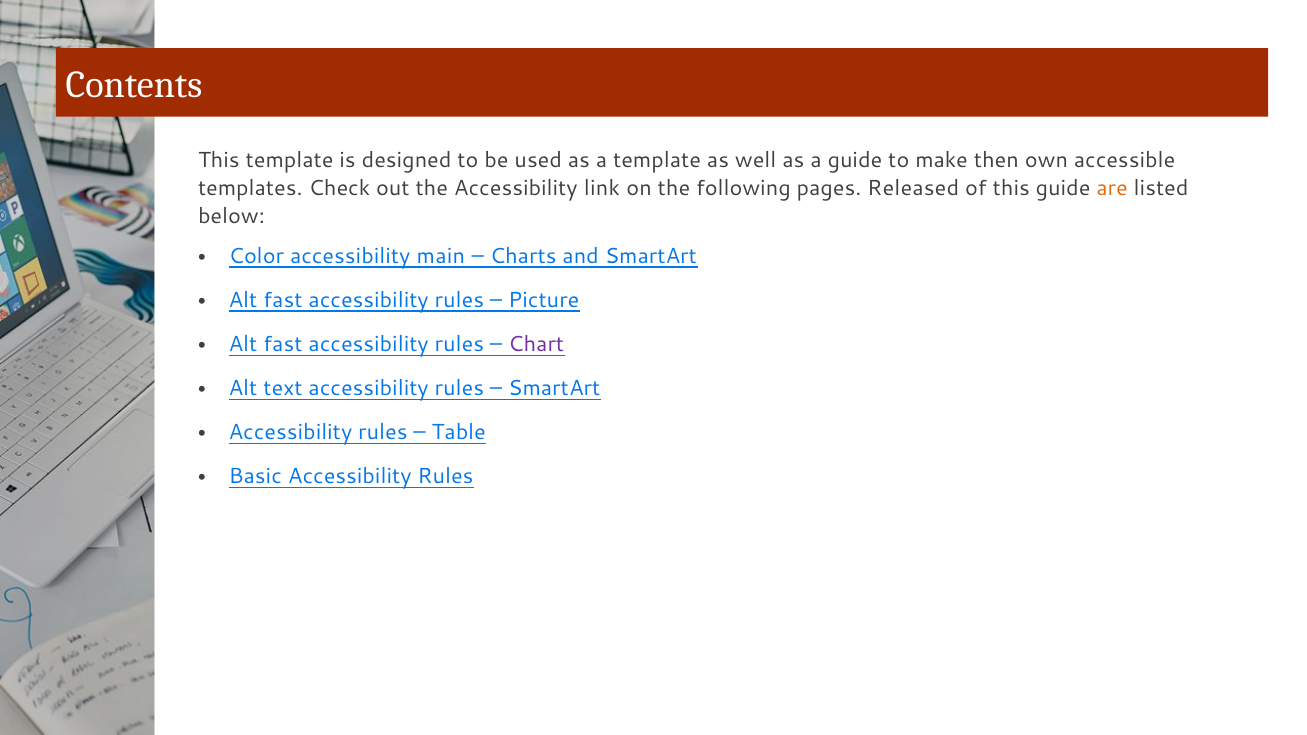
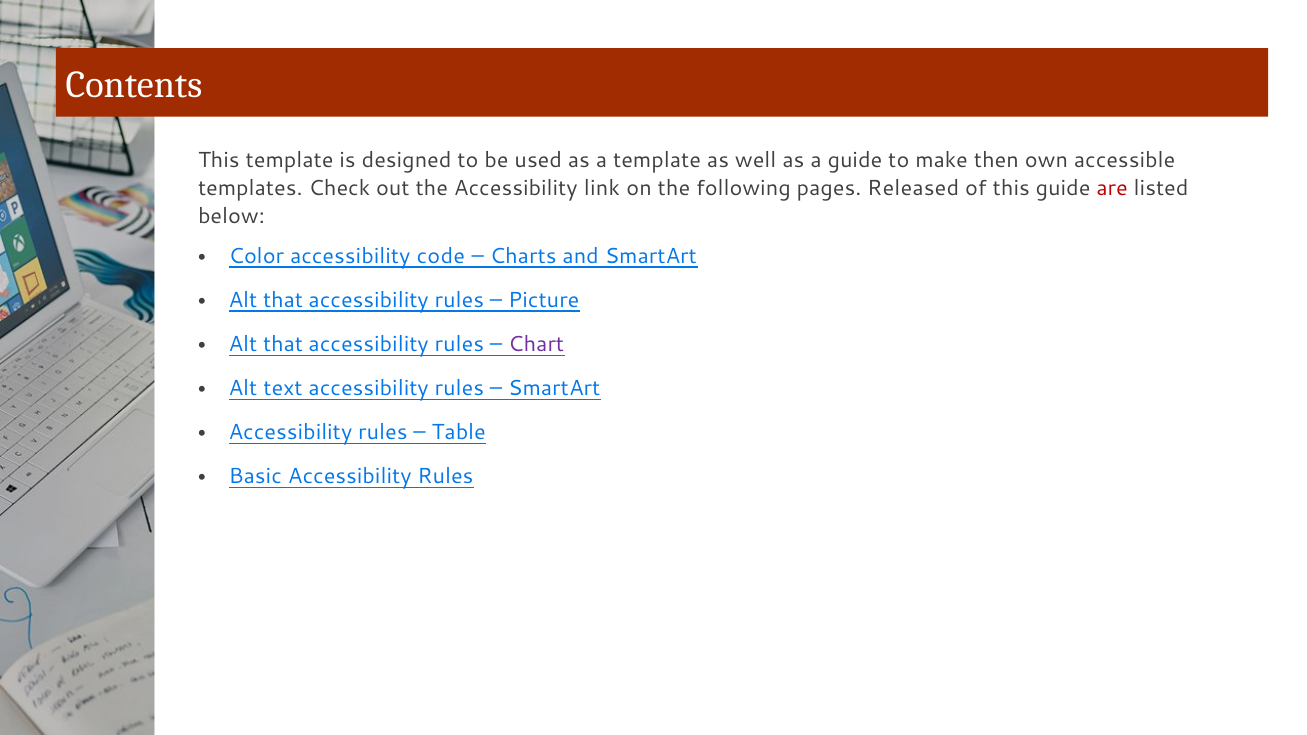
are colour: orange -> red
main: main -> code
fast at (283, 300): fast -> that
fast at (283, 344): fast -> that
